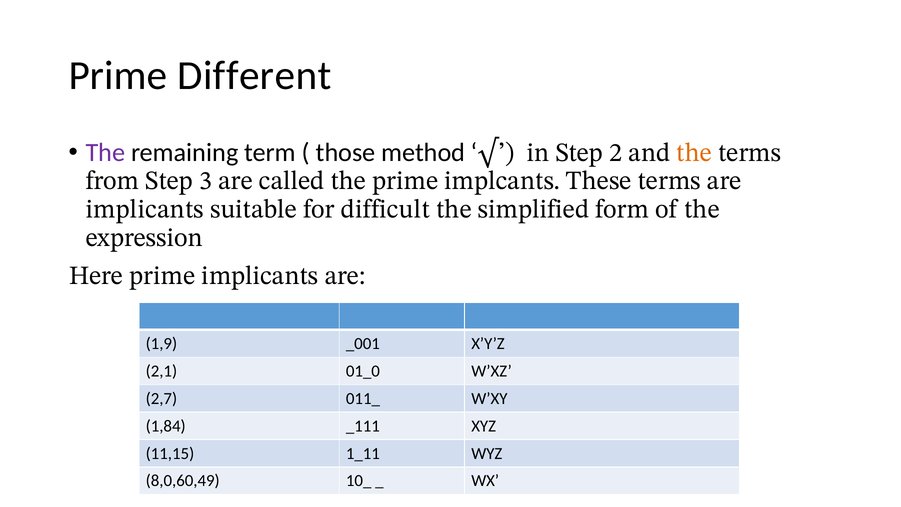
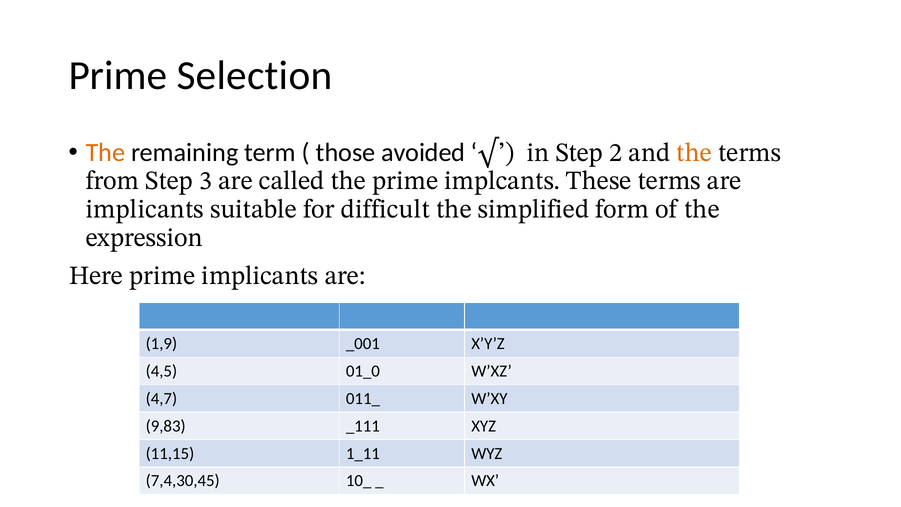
Different: Different -> Selection
The at (105, 152) colour: purple -> orange
method: method -> avoided
2,1: 2,1 -> 4,5
2,7: 2,7 -> 4,7
1,84: 1,84 -> 9,83
8,0,60,49: 8,0,60,49 -> 7,4,30,45
